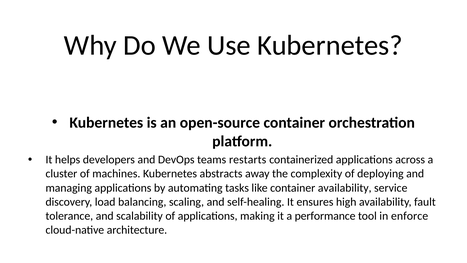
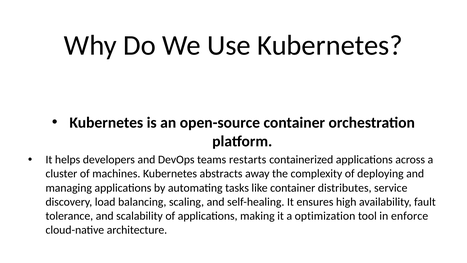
container availability: availability -> distributes
performance: performance -> optimization
